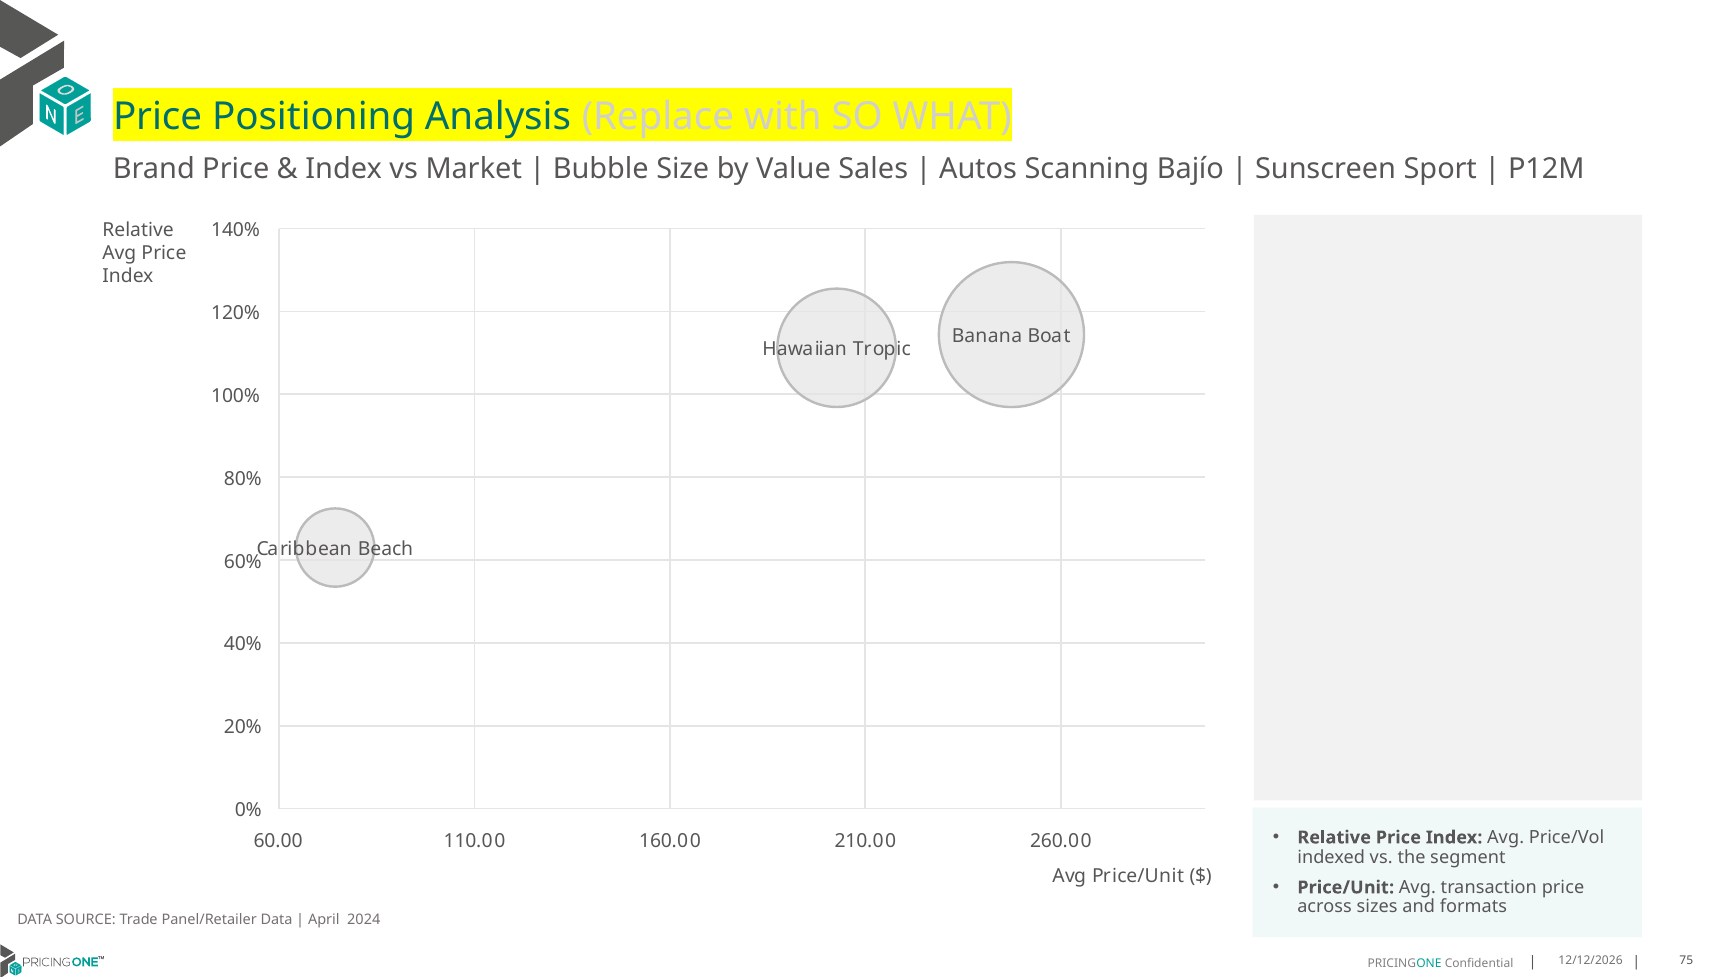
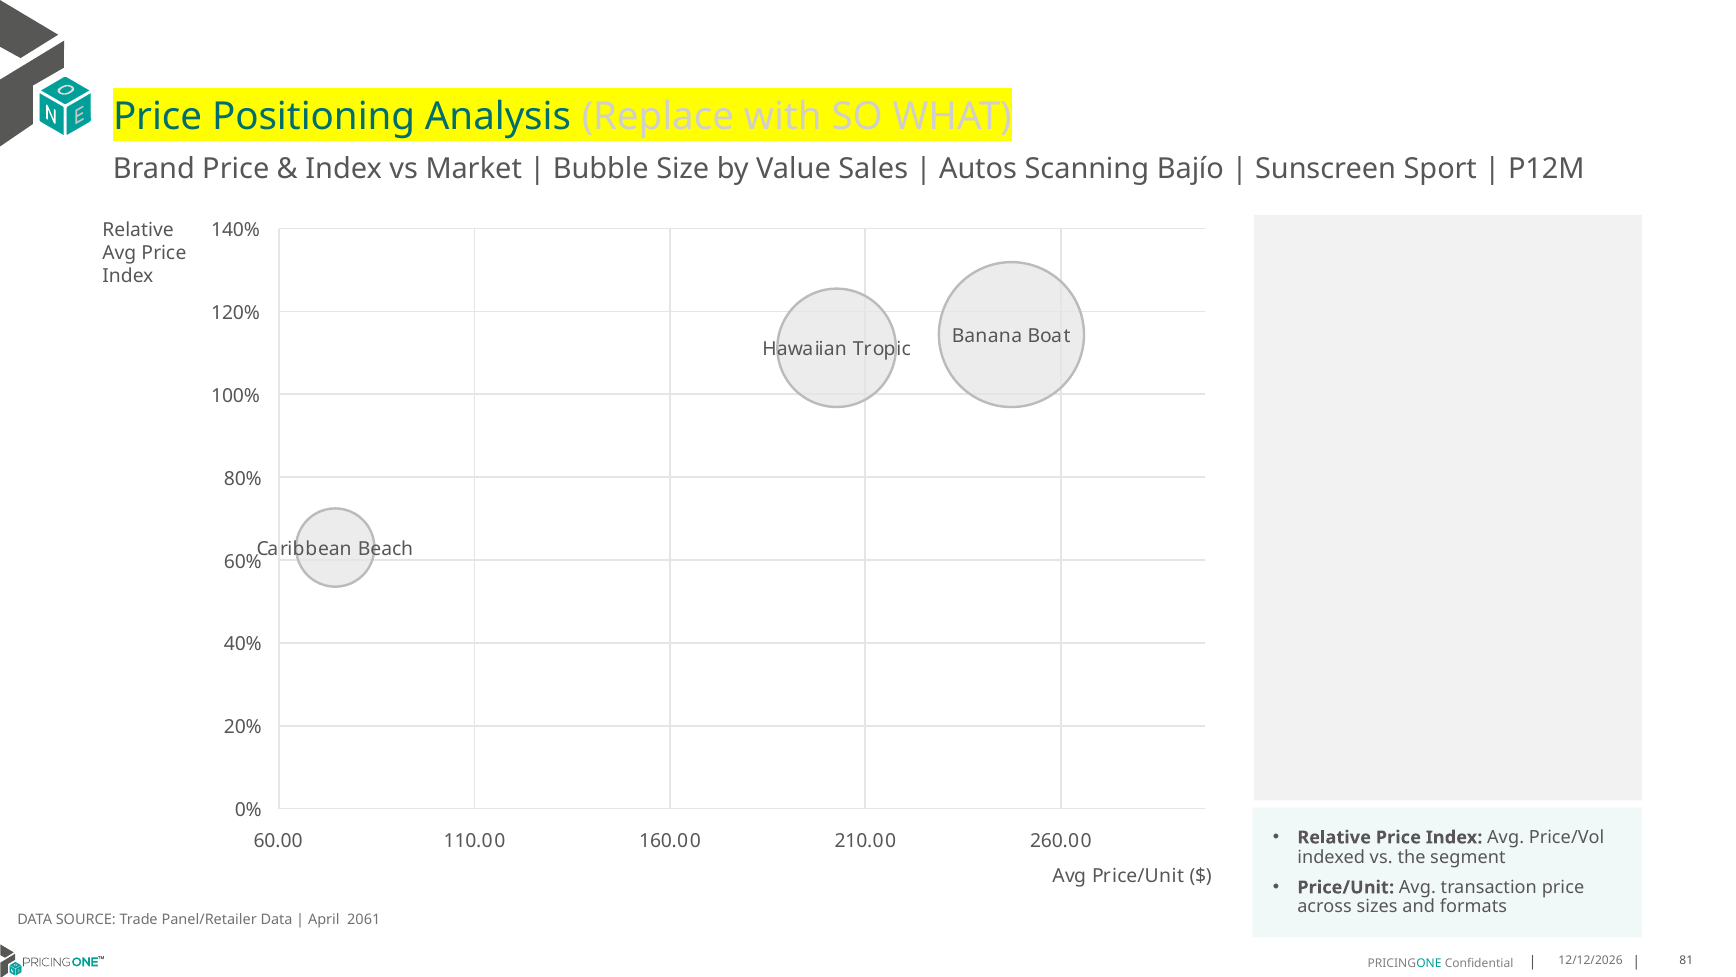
2024: 2024 -> 2061
75: 75 -> 81
